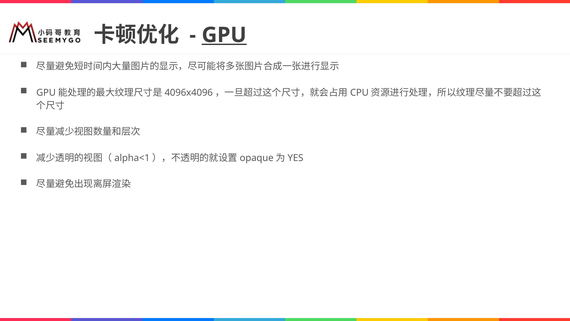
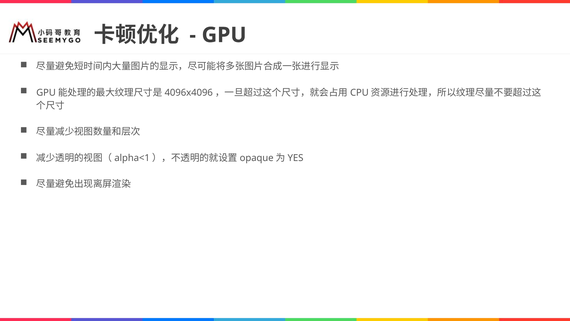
GPU underline: present -> none
